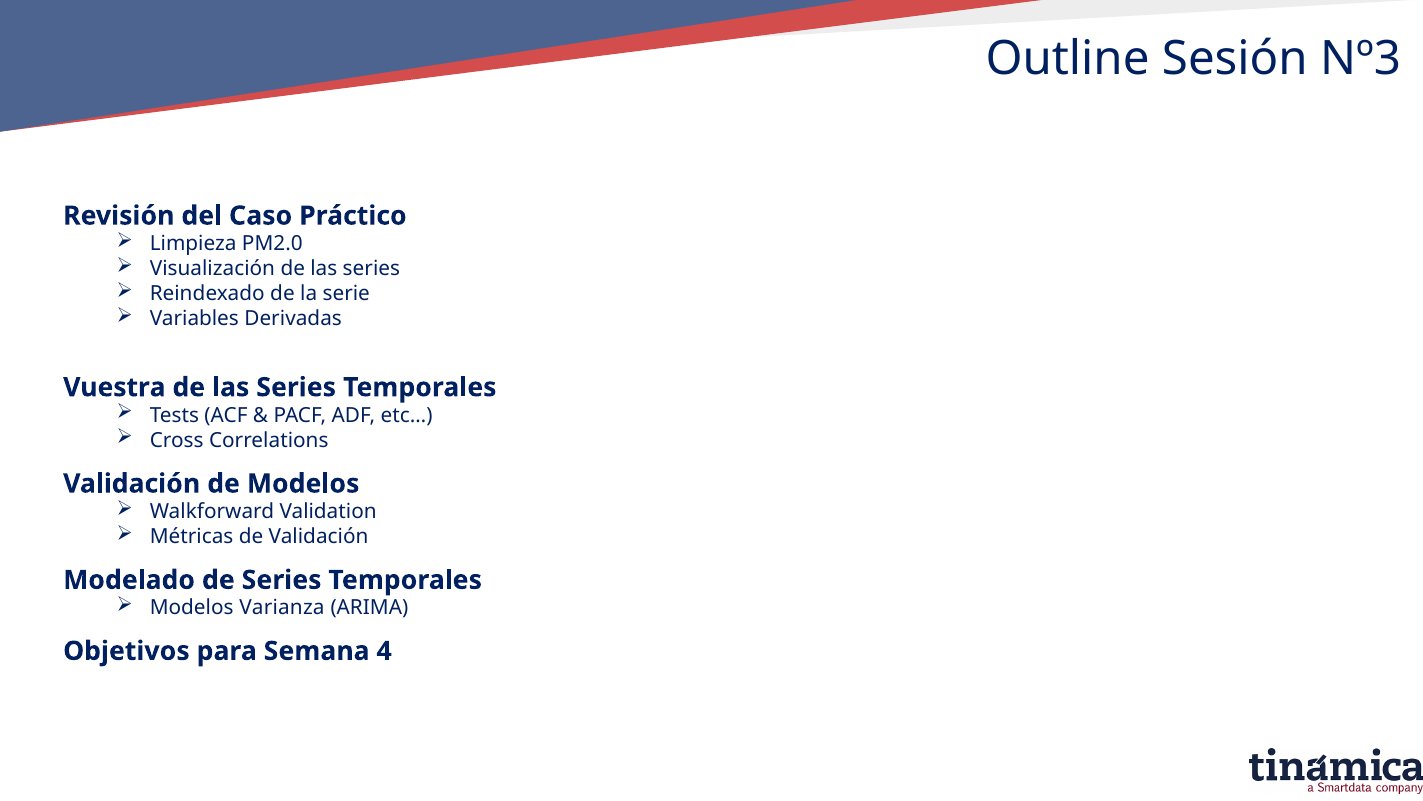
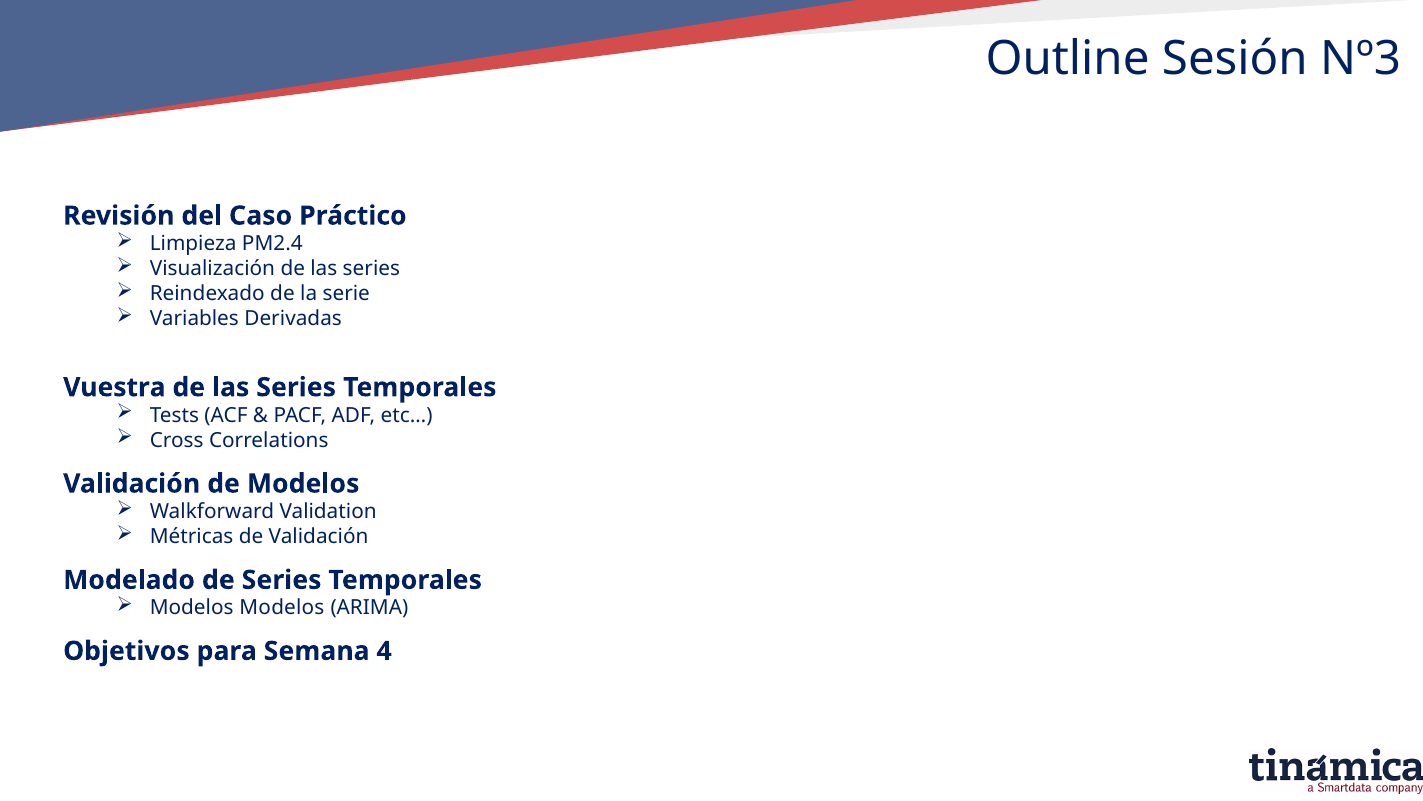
PM2.0: PM2.0 -> PM2.4
Modelos Varianza: Varianza -> Modelos
